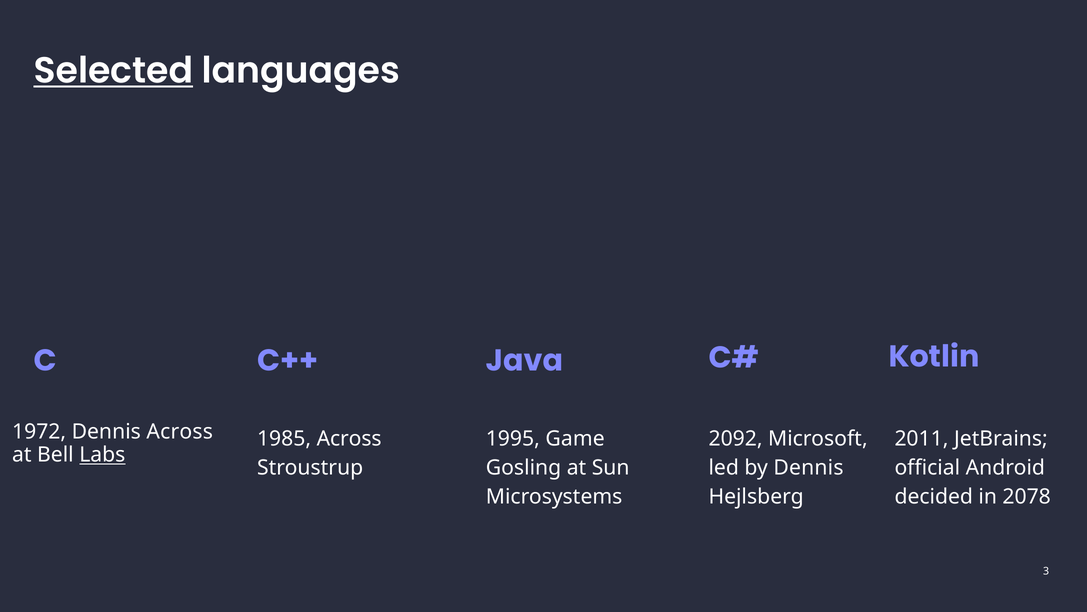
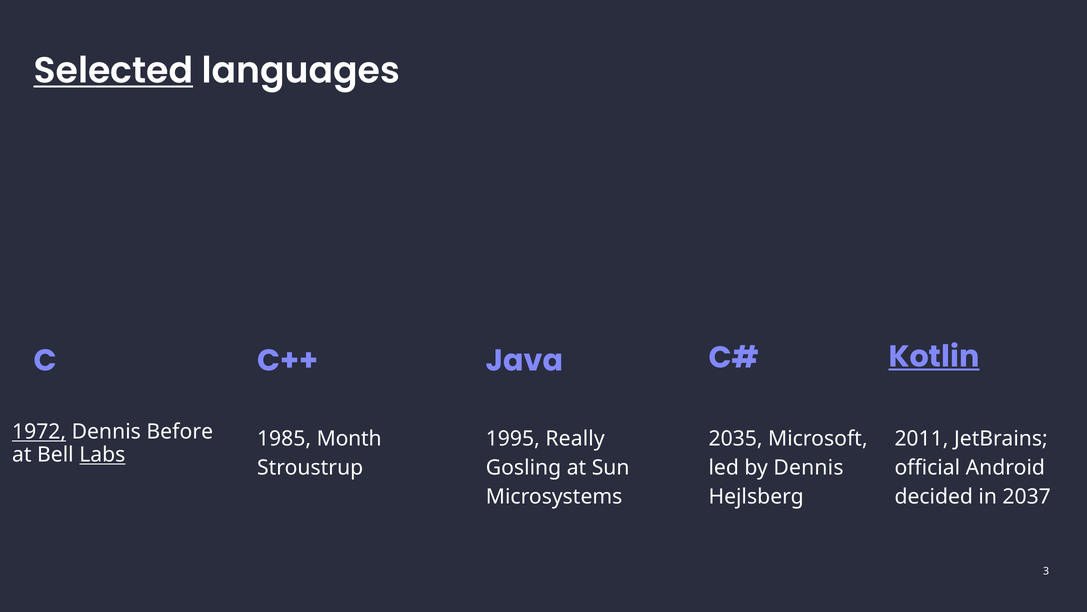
Kotlin underline: none -> present
1972 underline: none -> present
Dennis Across: Across -> Before
1985 Across: Across -> Month
Game: Game -> Really
2092: 2092 -> 2035
2078: 2078 -> 2037
